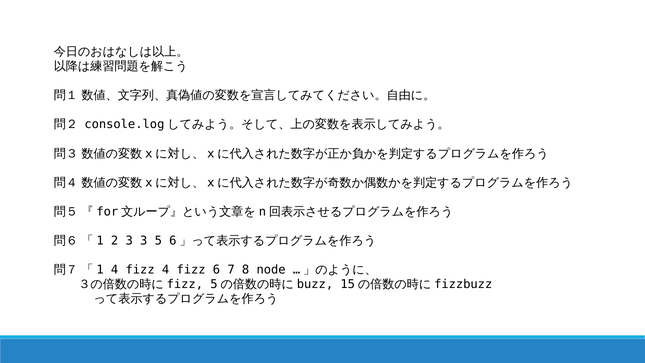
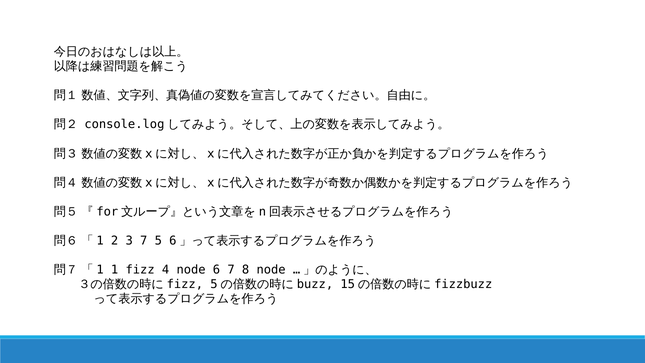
3 3: 3 -> 7
「1 4: 4 -> 1
fizz 4 fizz: fizz -> node
